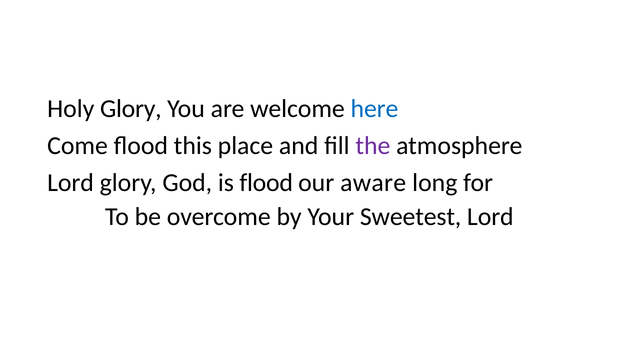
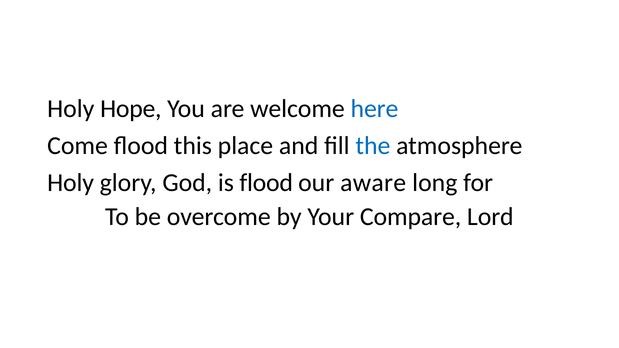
Holy Glory: Glory -> Hope
the colour: purple -> blue
Lord at (71, 183): Lord -> Holy
Sweetest: Sweetest -> Compare
